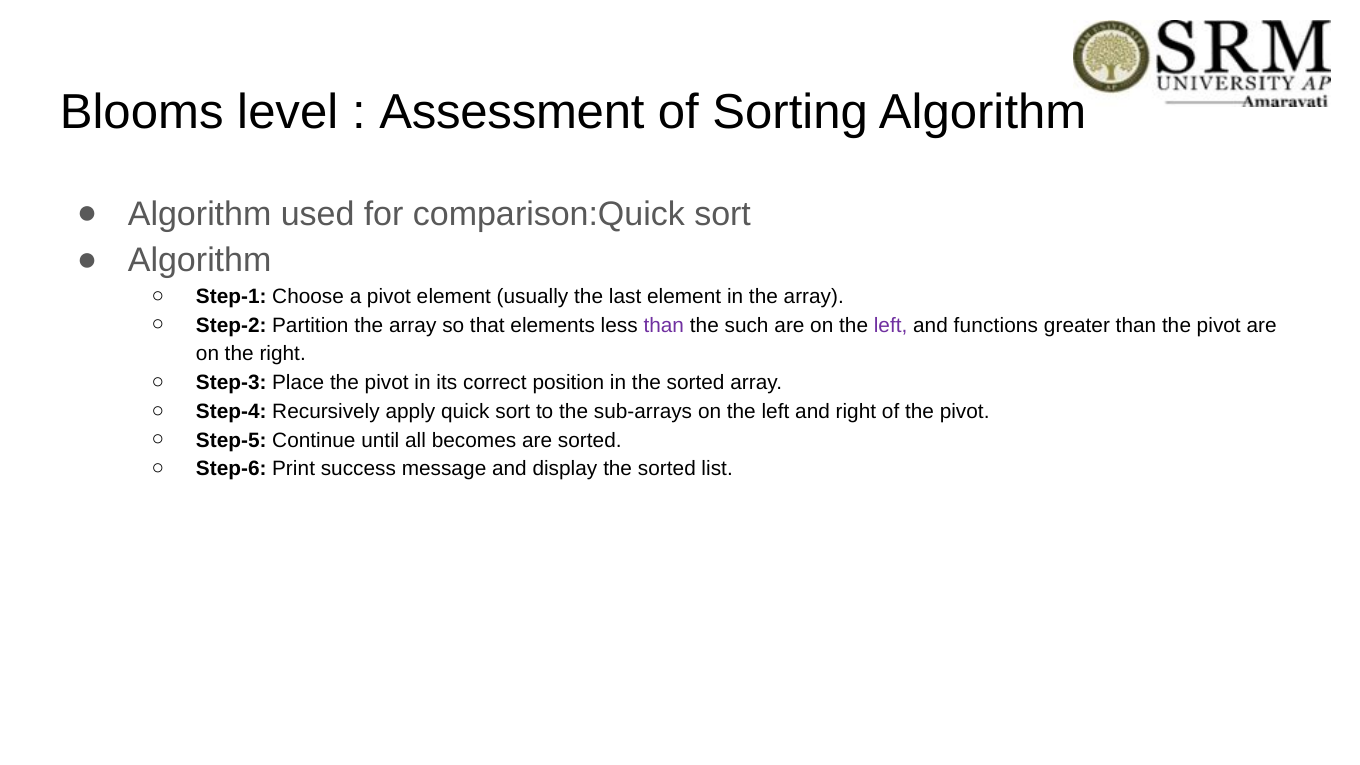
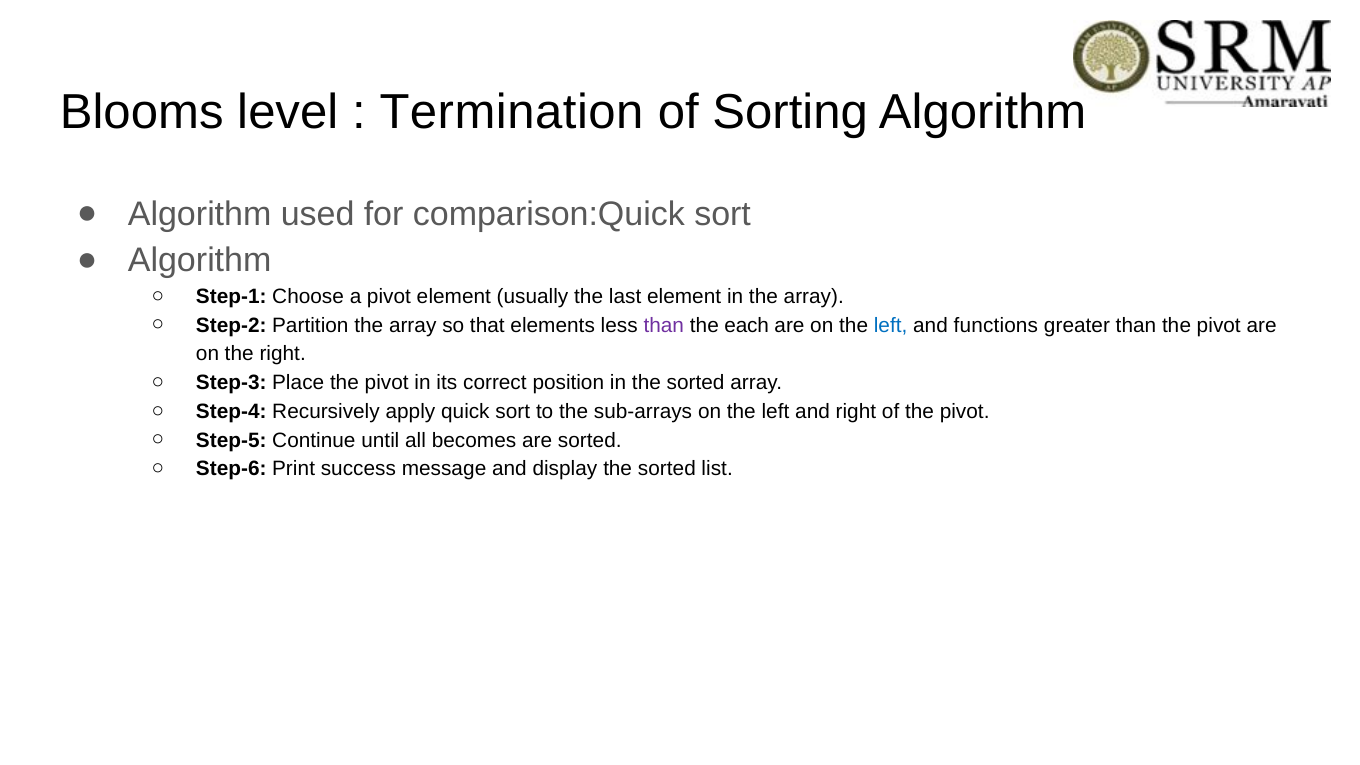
Assessment: Assessment -> Termination
such: such -> each
left at (891, 325) colour: purple -> blue
